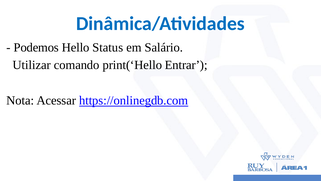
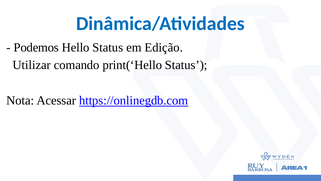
Salário: Salário -> Edição
print(‘Hello Entrar: Entrar -> Status
